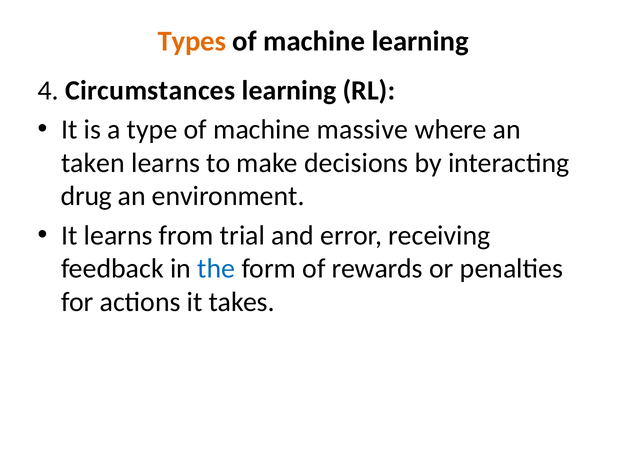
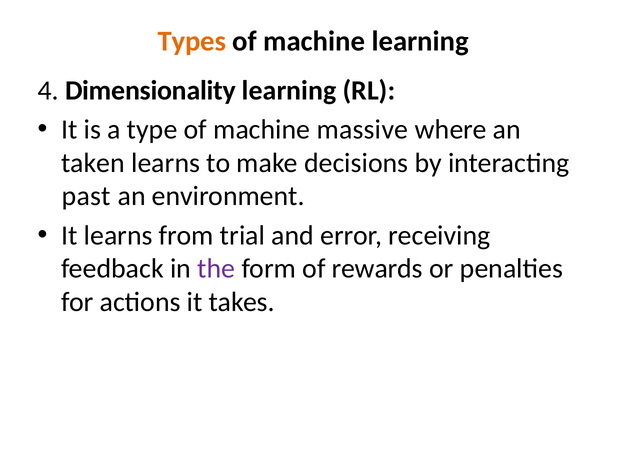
Circumstances: Circumstances -> Dimensionality
drug: drug -> past
the colour: blue -> purple
